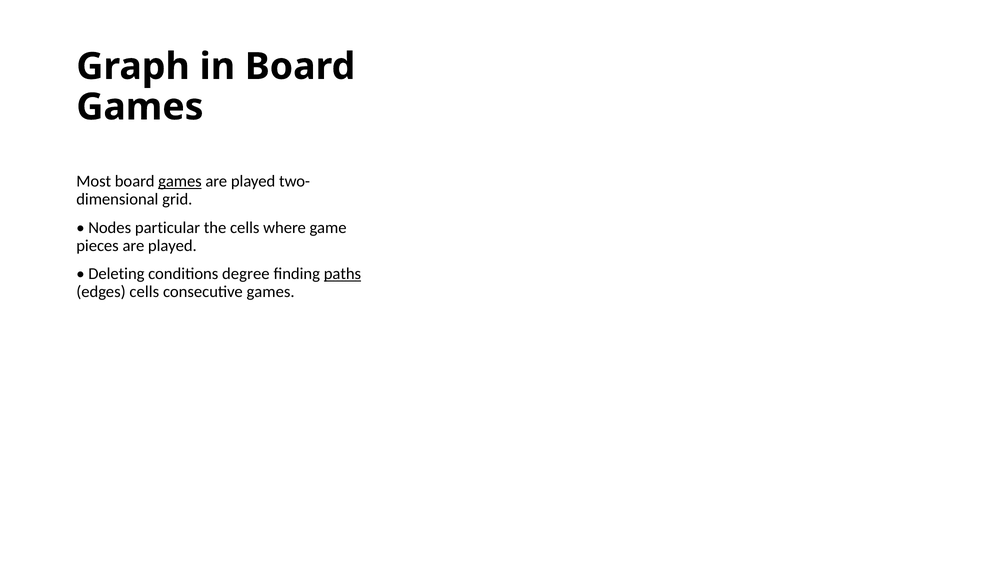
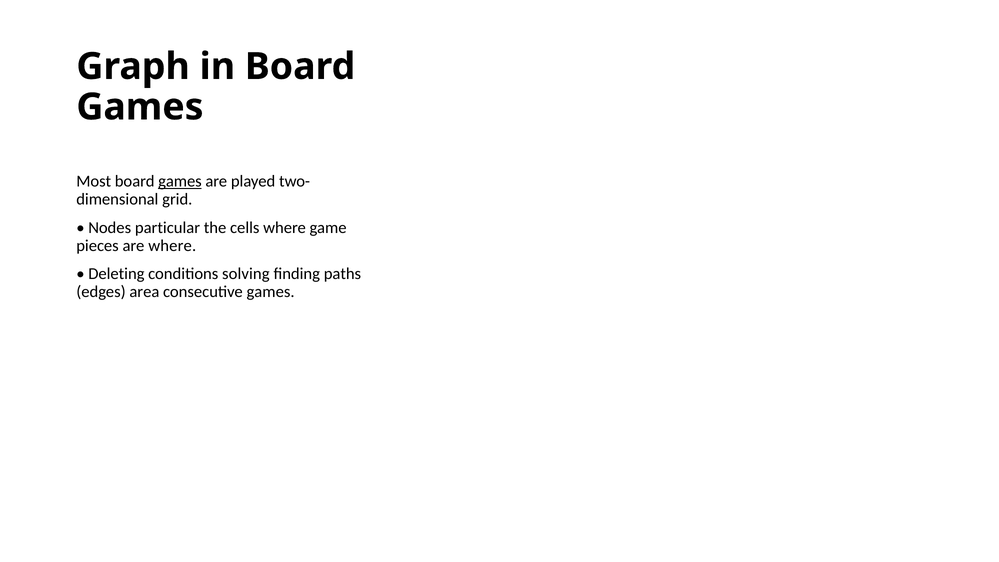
pieces are played: played -> where
degree: degree -> solving
paths underline: present -> none
edges cells: cells -> area
